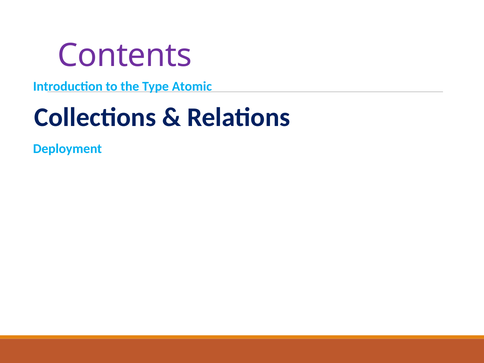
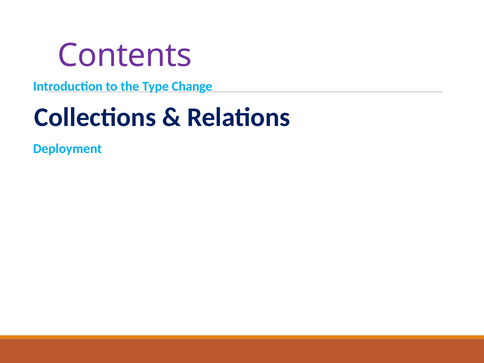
Atomic: Atomic -> Change
